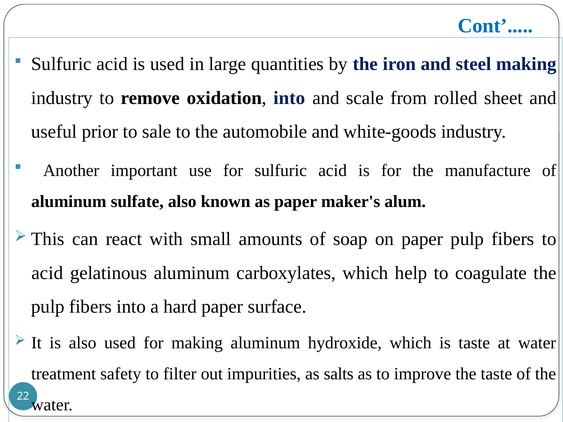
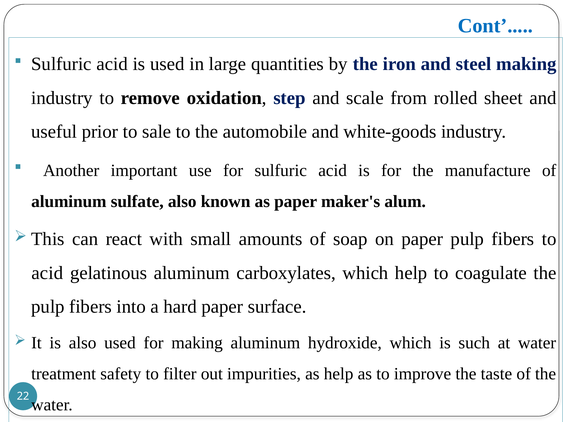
oxidation into: into -> step
is taste: taste -> such
as salts: salts -> help
